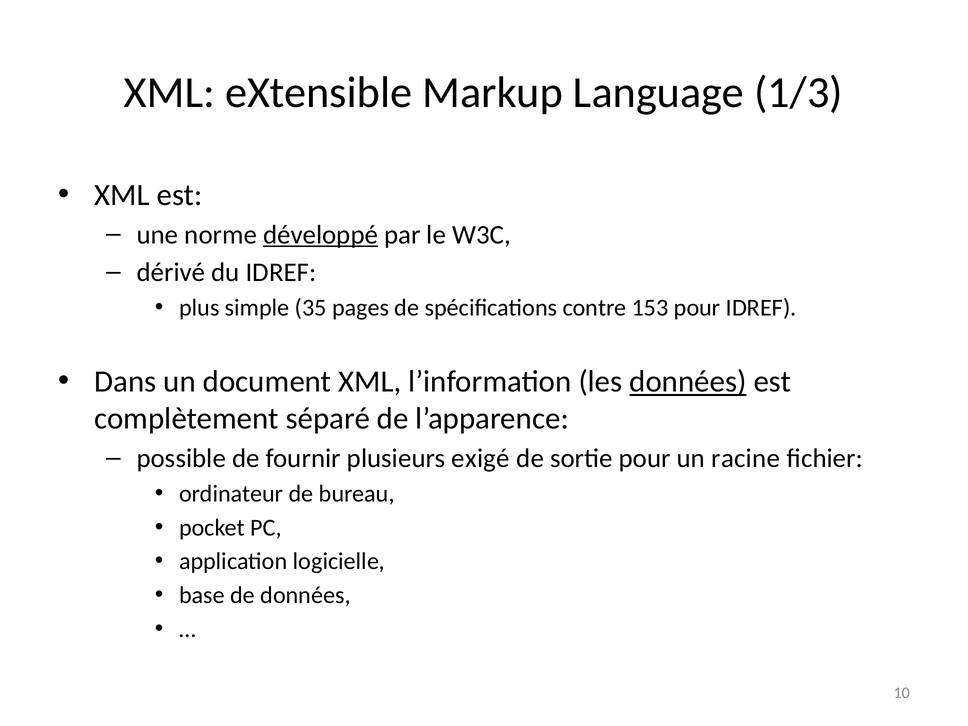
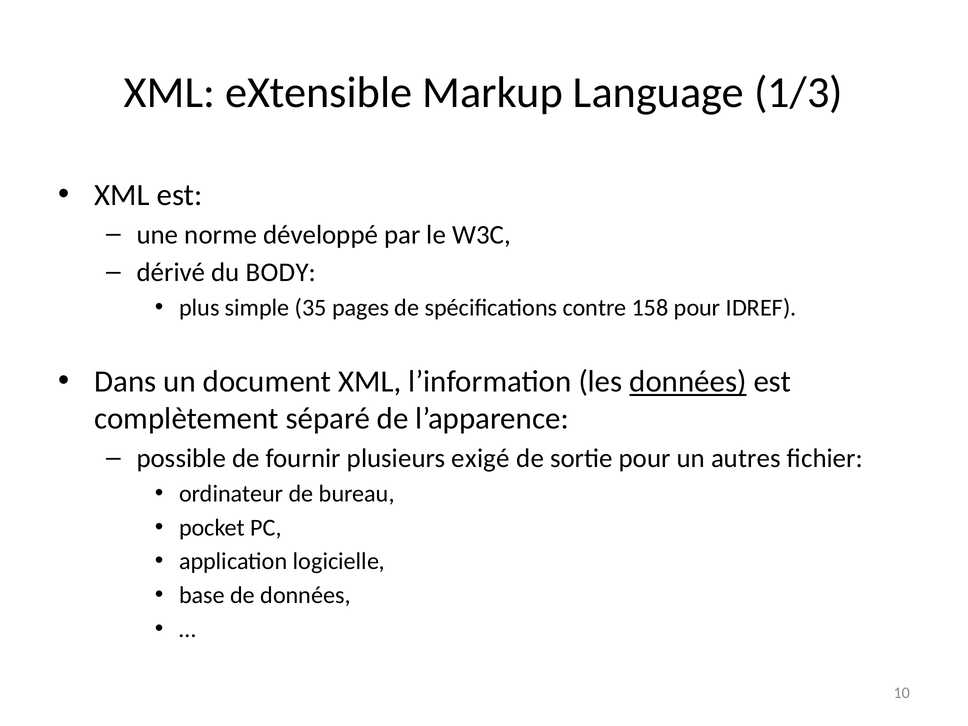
développé underline: present -> none
du IDREF: IDREF -> BODY
153: 153 -> 158
racine: racine -> autres
